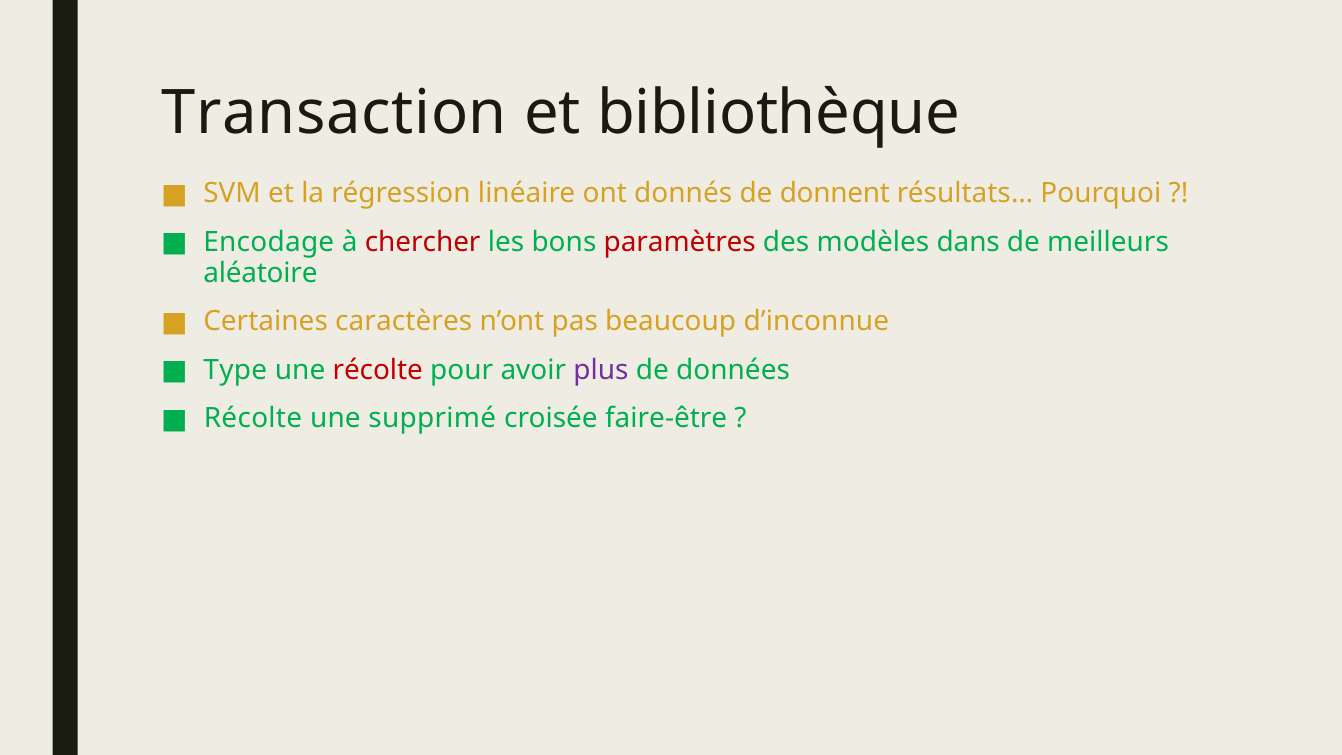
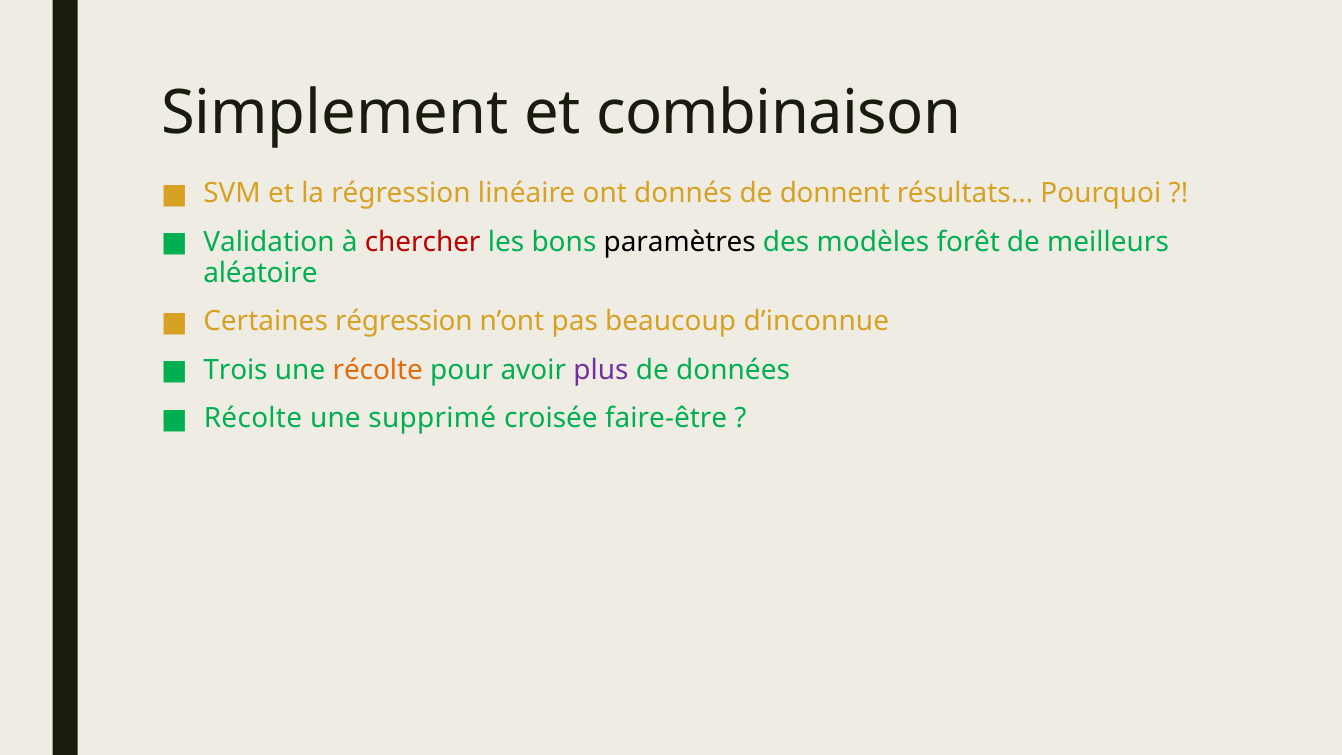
Transaction: Transaction -> Simplement
bibliothèque: bibliothèque -> combinaison
Encodage: Encodage -> Validation
paramètres colour: red -> black
dans: dans -> forêt
Certaines caractères: caractères -> régression
Type: Type -> Trois
récolte at (378, 370) colour: red -> orange
